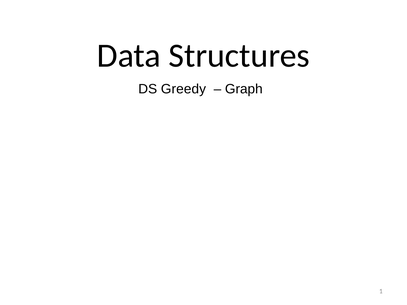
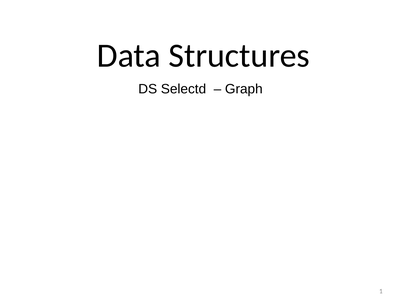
Greedy: Greedy -> Selectd
